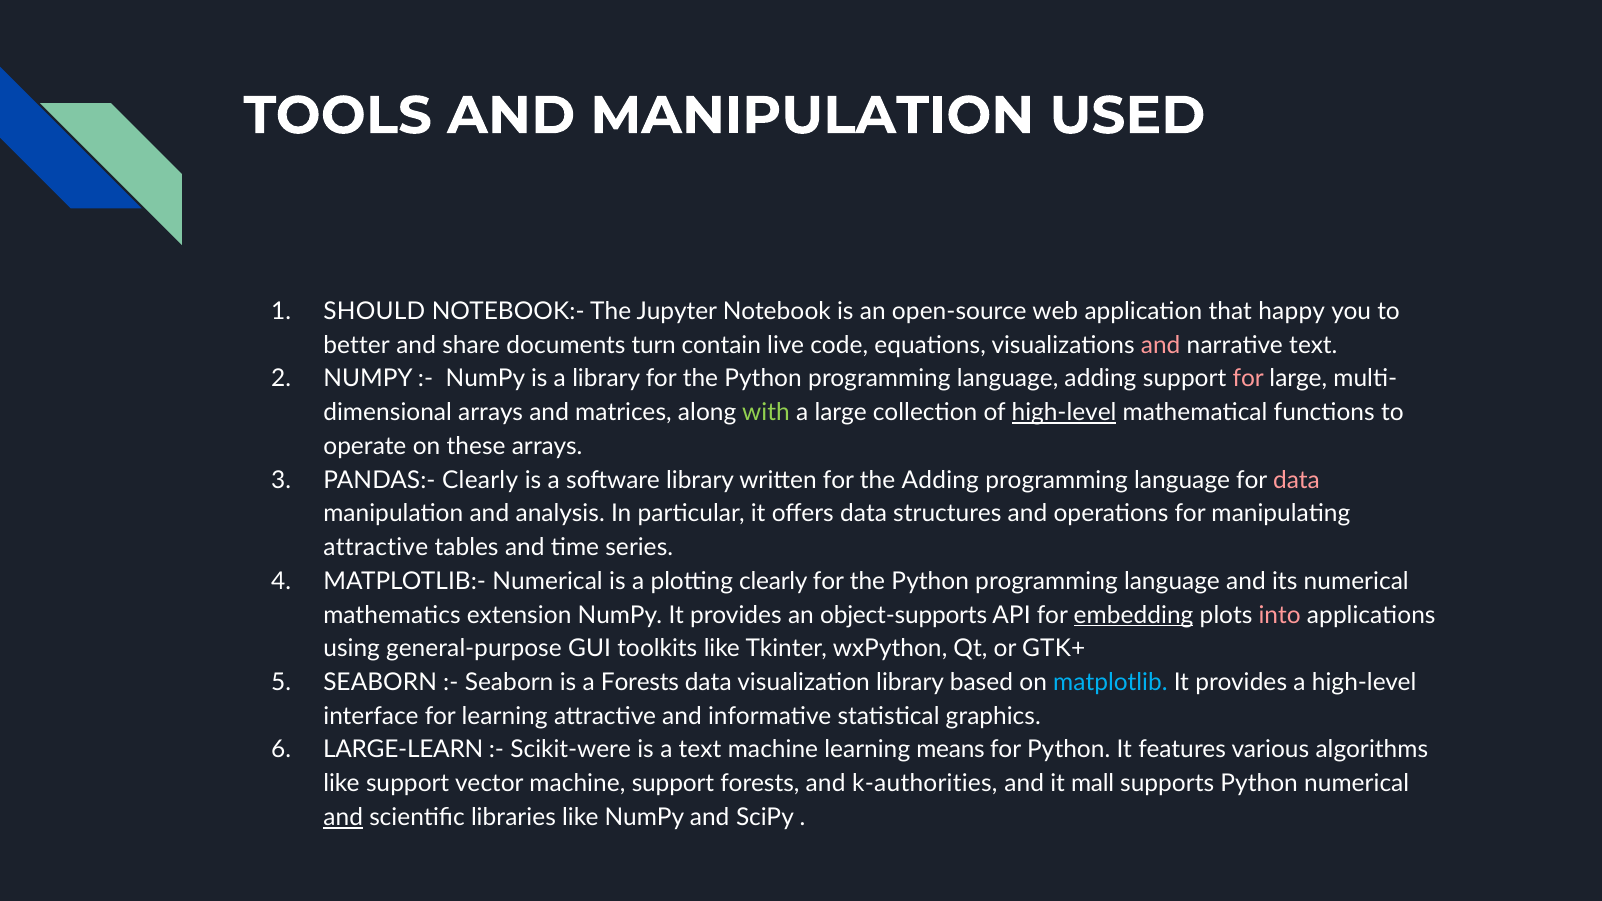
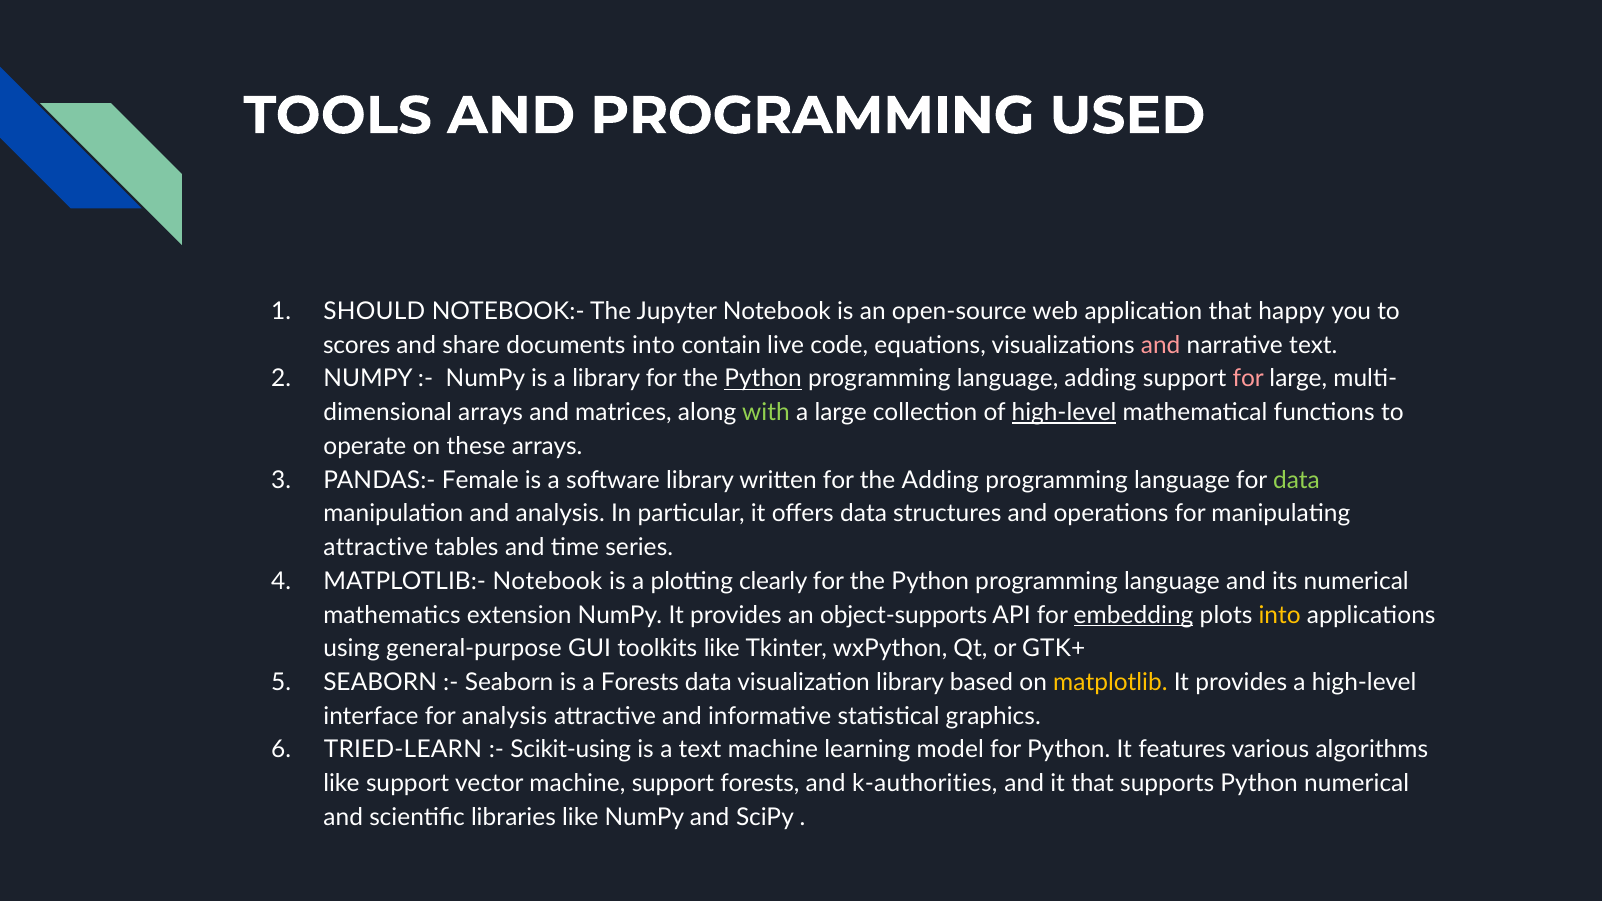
AND MANIPULATION: MANIPULATION -> PROGRAMMING
better: better -> scores
documents turn: turn -> into
Python at (763, 379) underline: none -> present
PANDAS:- Clearly: Clearly -> Female
data at (1296, 480) colour: pink -> light green
MATPLOTLIB:- Numerical: Numerical -> Notebook
into at (1280, 615) colour: pink -> yellow
matplotlib colour: light blue -> yellow
for learning: learning -> analysis
LARGE-LEARN: LARGE-LEARN -> TRIED-LEARN
Scikit-were: Scikit-were -> Scikit-using
means: means -> model
it mall: mall -> that
and at (343, 818) underline: present -> none
